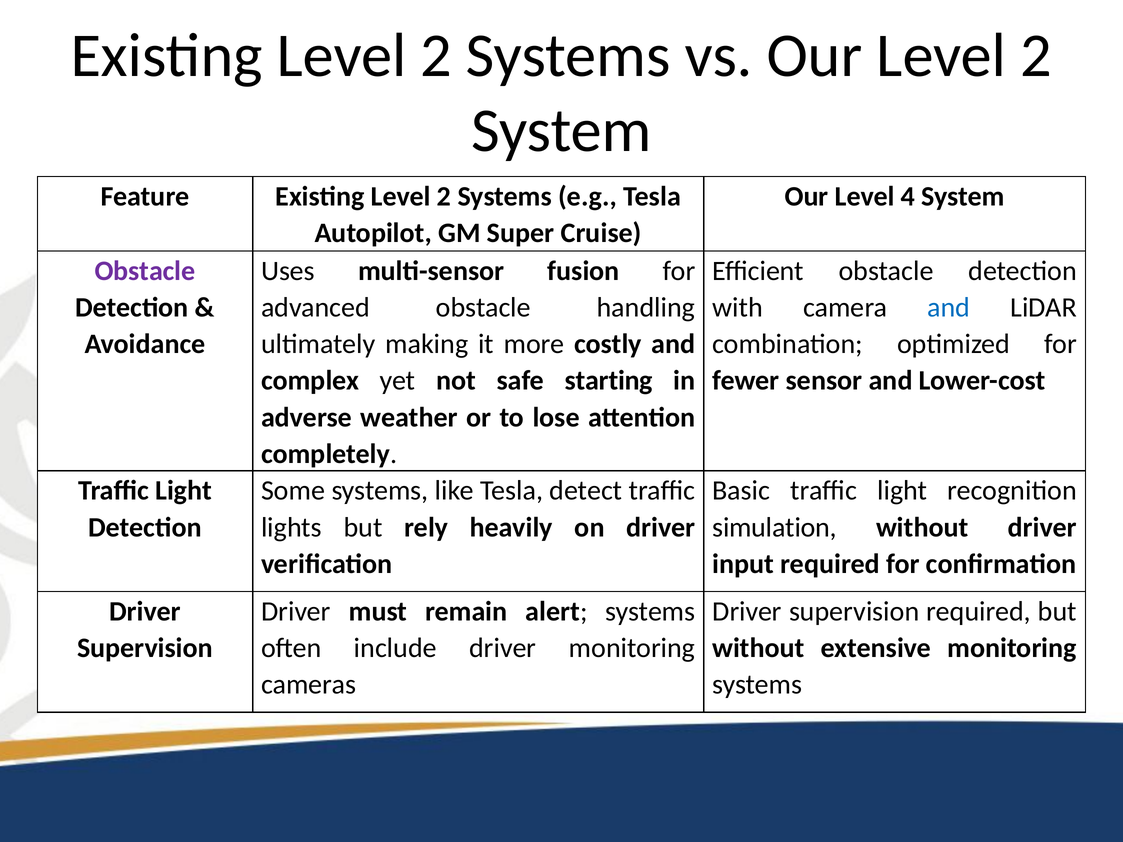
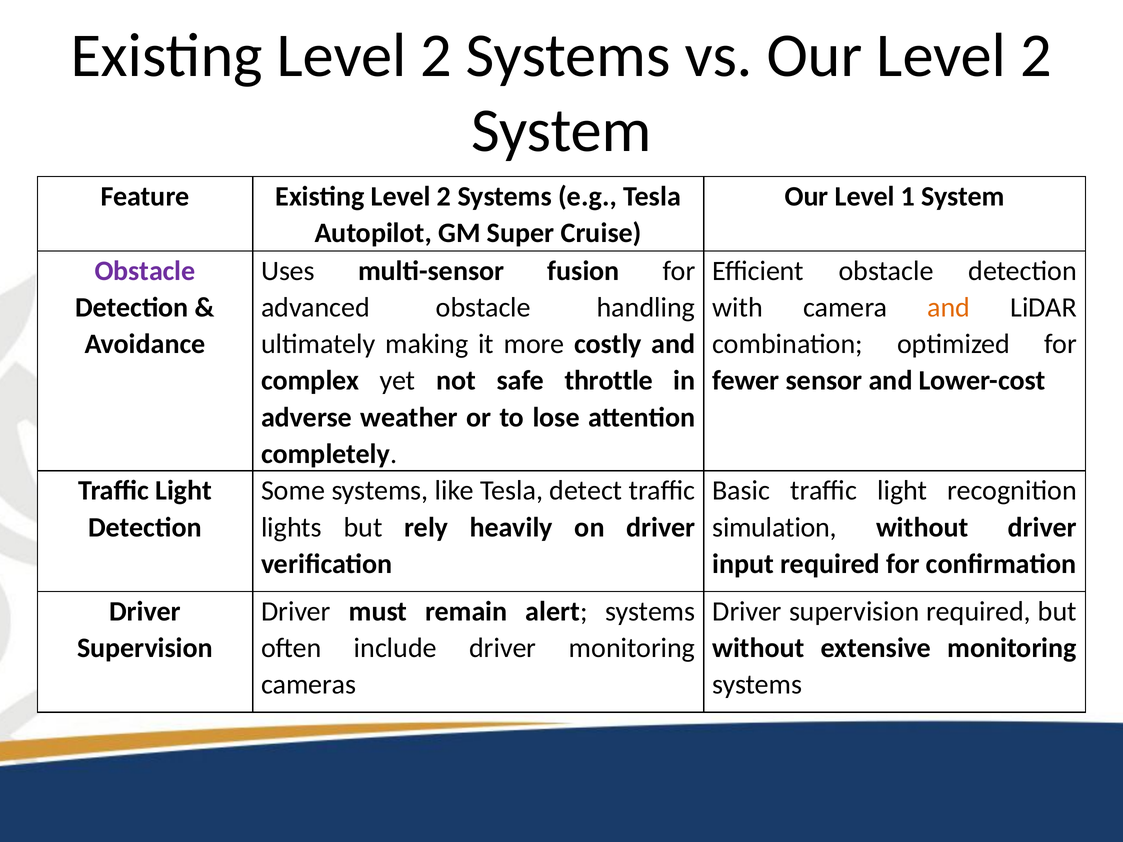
4: 4 -> 1
and at (949, 308) colour: blue -> orange
starting: starting -> throttle
